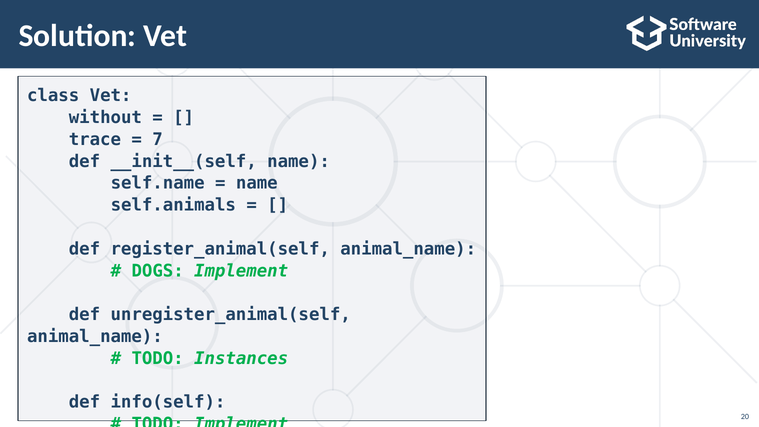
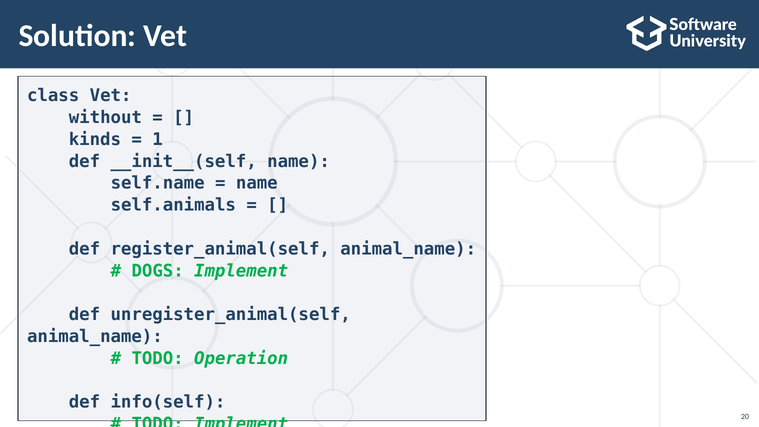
trace: trace -> kinds
7: 7 -> 1
Instances: Instances -> Operation
